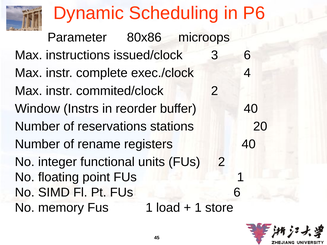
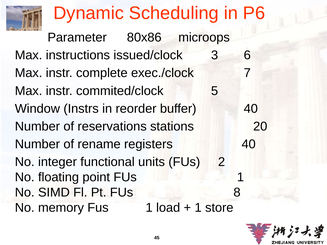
4: 4 -> 7
commited/clock 2: 2 -> 5
FUs 6: 6 -> 8
